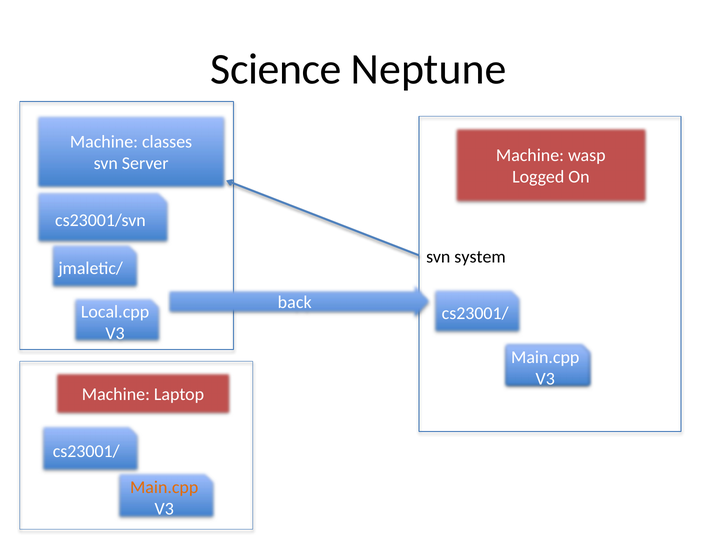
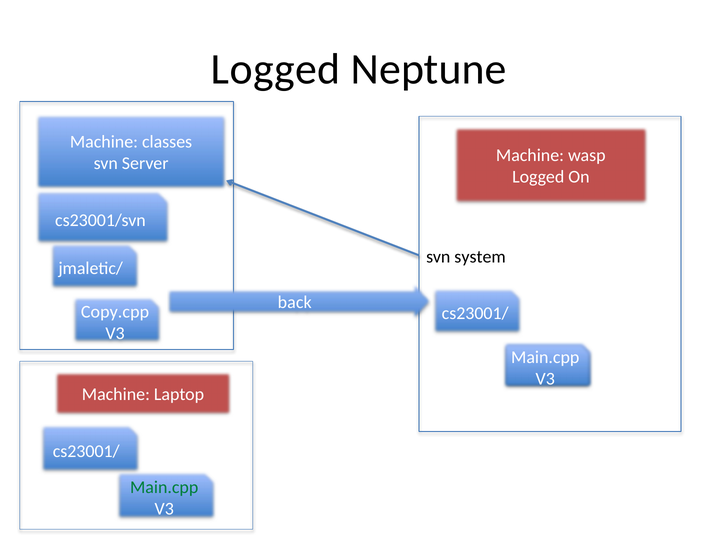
Science at (276, 69): Science -> Logged
Local.cpp: Local.cpp -> Copy.cpp
Main.cpp at (164, 487) colour: orange -> green
